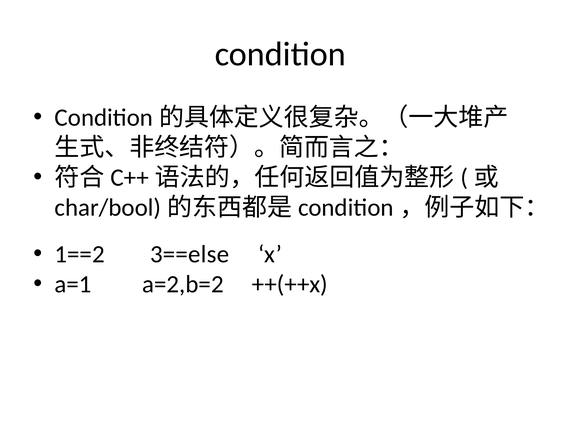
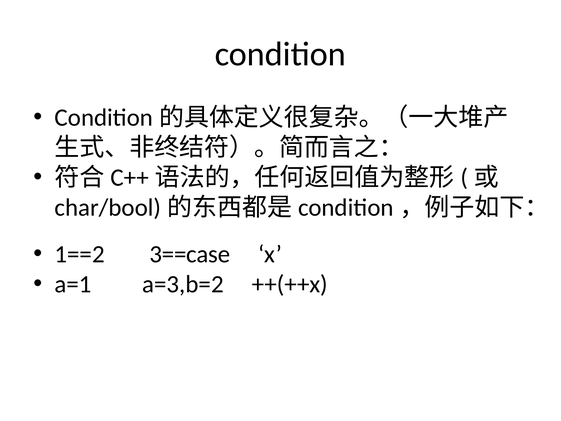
3==else: 3==else -> 3==case
a=2,b=2: a=2,b=2 -> a=3,b=2
